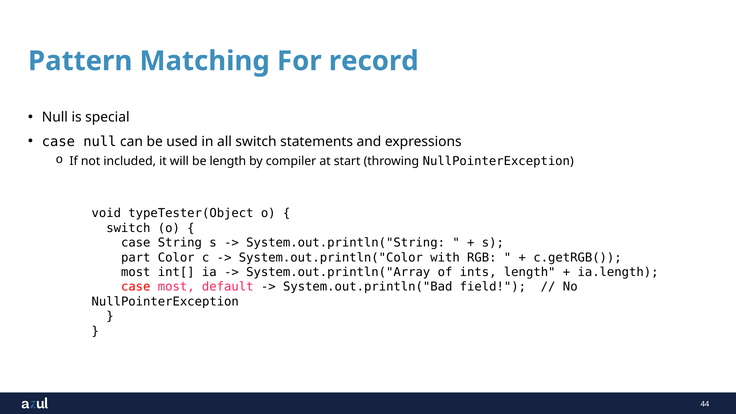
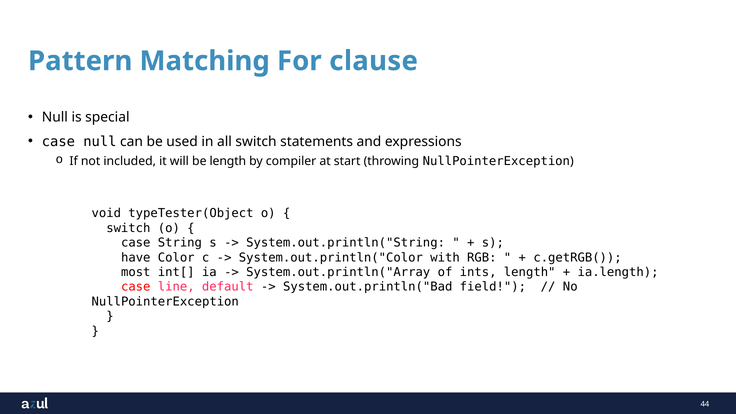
record: record -> clause
part: part -> have
case most: most -> line
